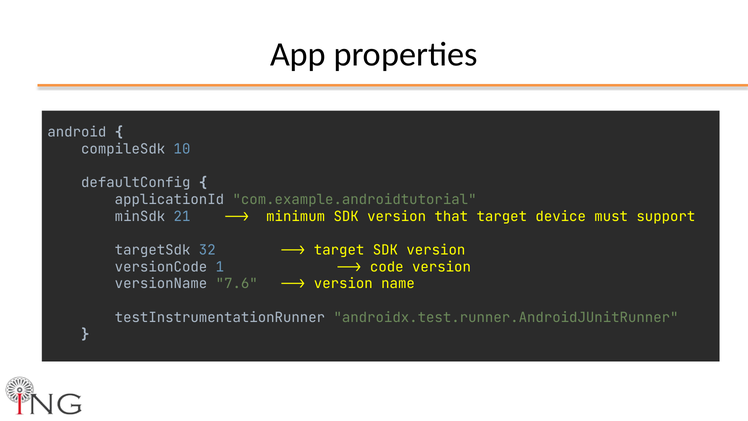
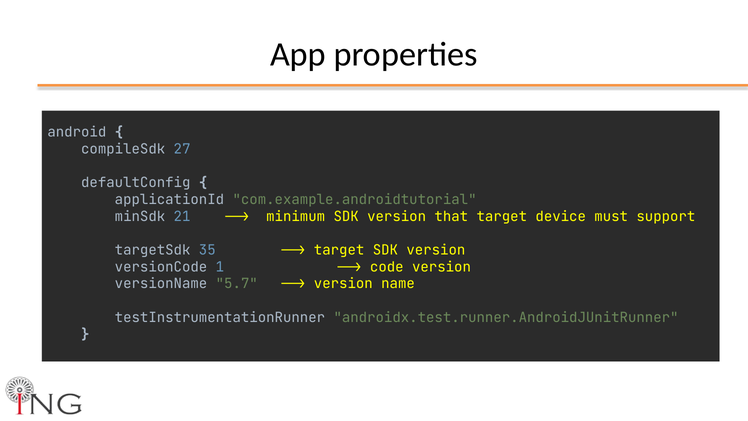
10: 10 -> 27
32: 32 -> 35
7.6: 7.6 -> 5.7
